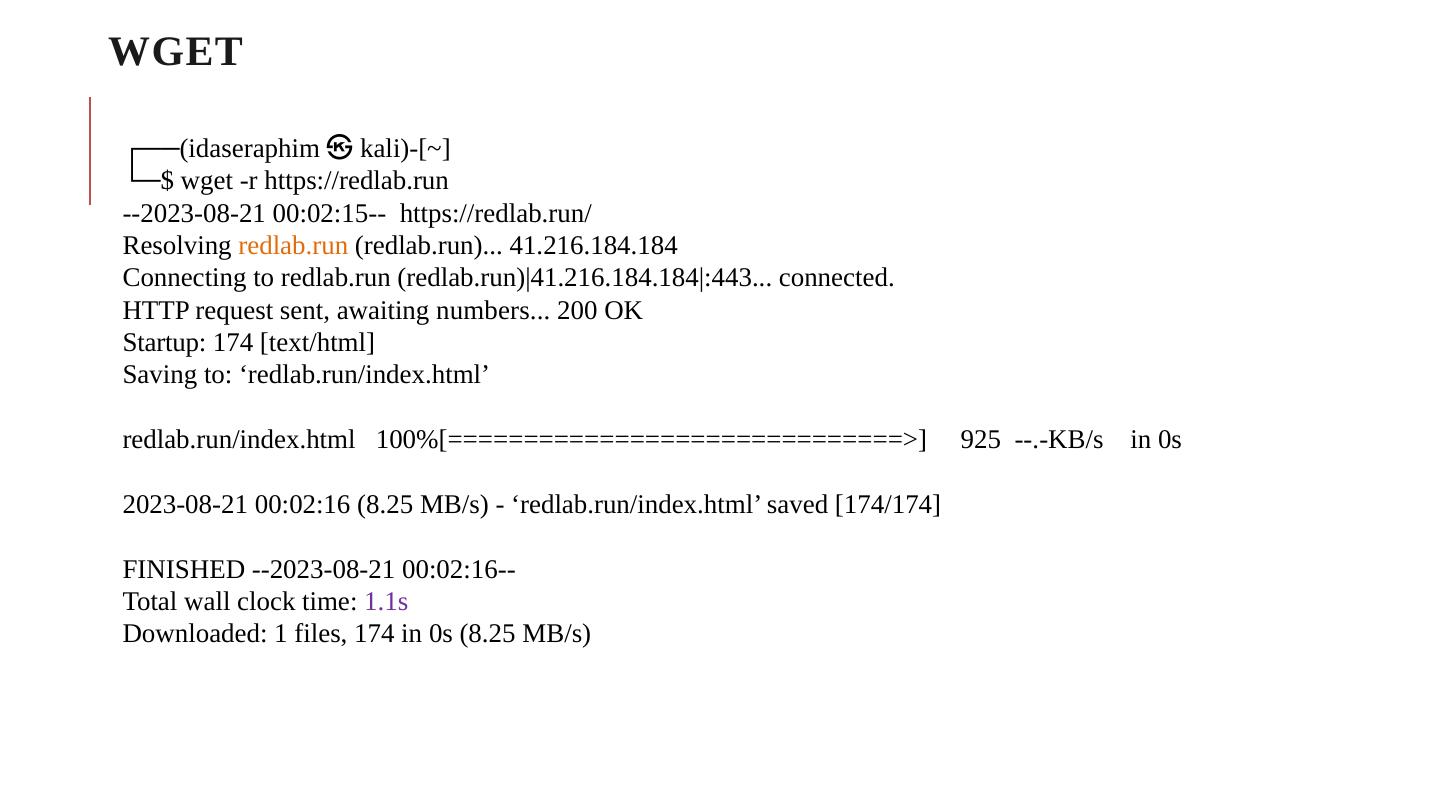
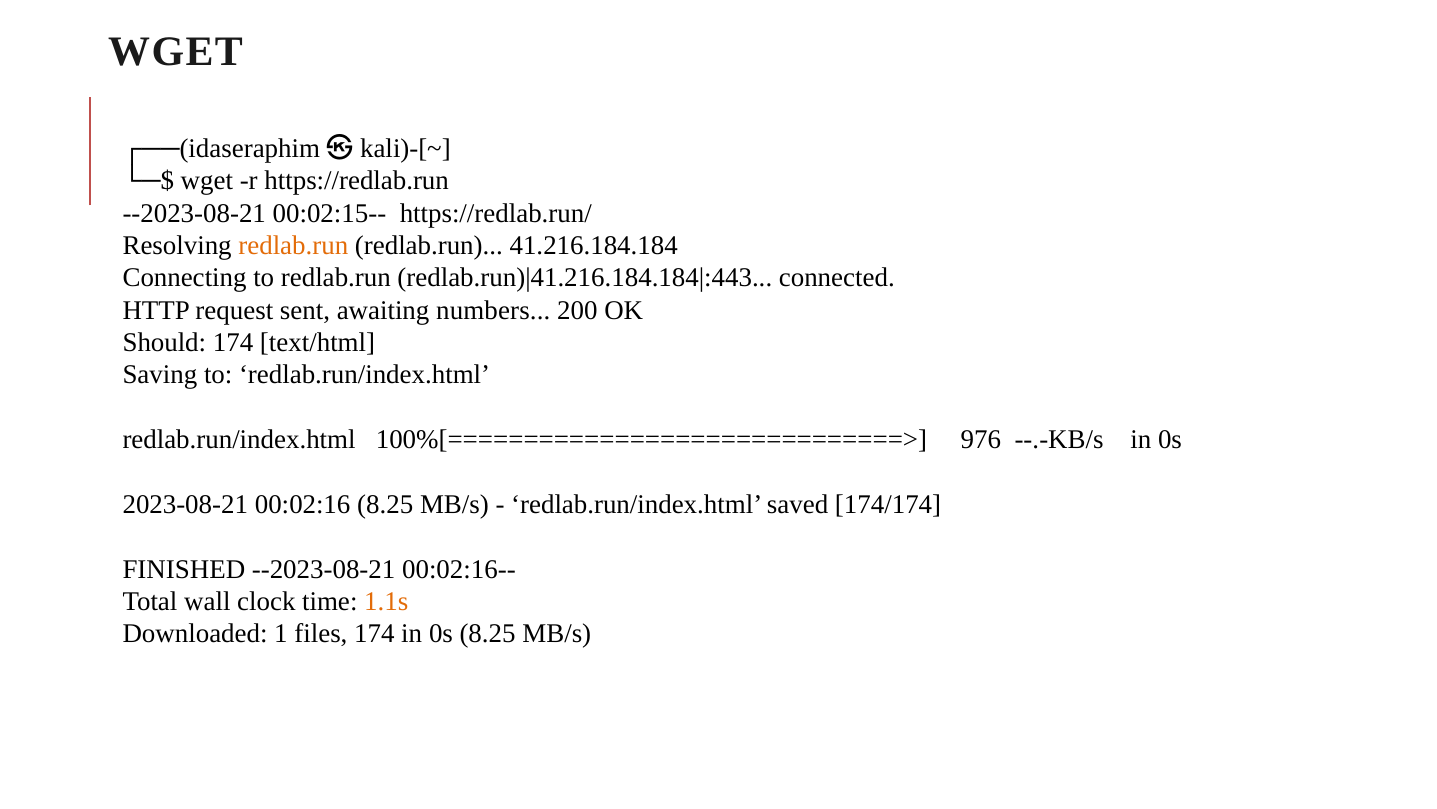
Startup: Startup -> Should
925: 925 -> 976
1.1s colour: purple -> orange
